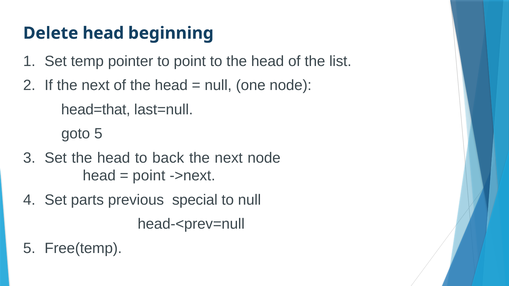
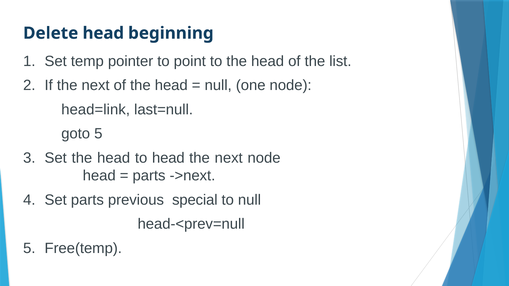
head=that: head=that -> head=link
to back: back -> head
point at (149, 176): point -> parts
